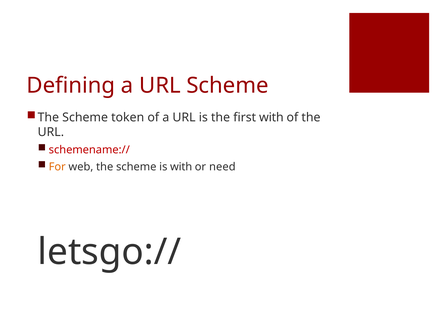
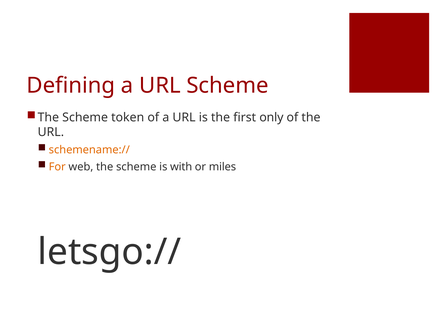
first with: with -> only
schemename:// colour: red -> orange
need: need -> miles
